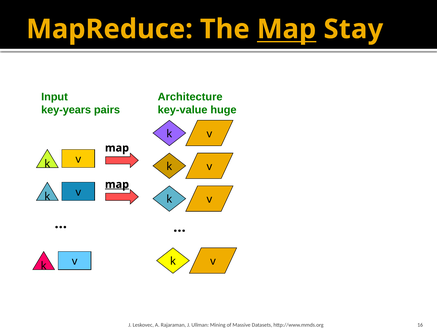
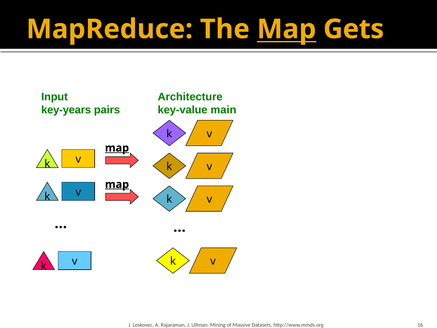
Stay: Stay -> Gets
huge: huge -> main
map at (117, 148) underline: none -> present
